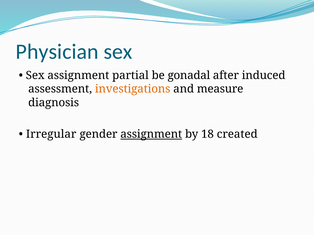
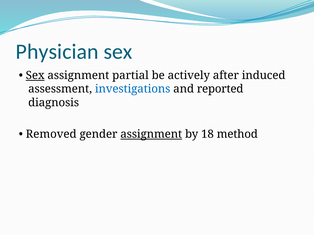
Sex at (35, 76) underline: none -> present
gonadal: gonadal -> actively
investigations colour: orange -> blue
measure: measure -> reported
Irregular: Irregular -> Removed
created: created -> method
